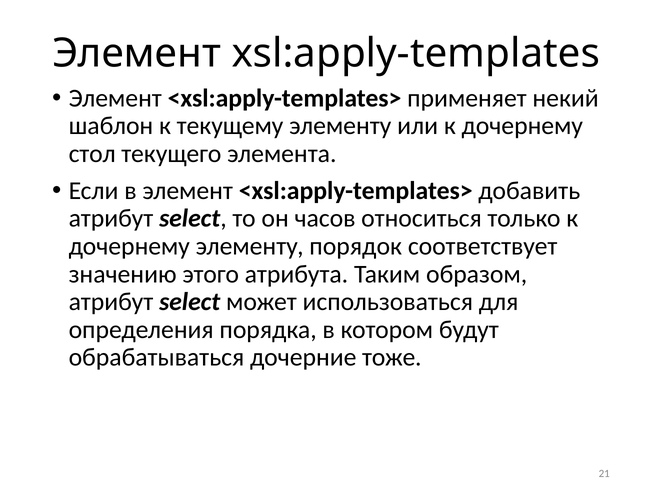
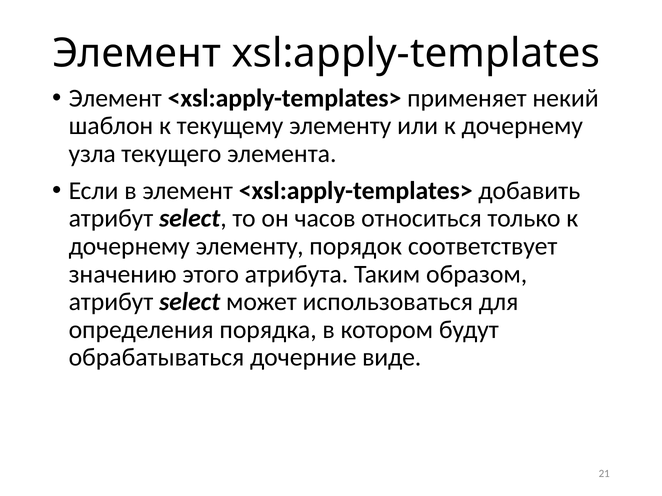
стол: стол -> узла
тоже: тоже -> виде
